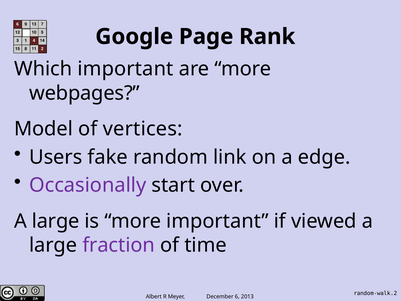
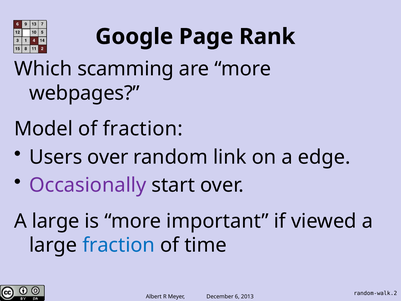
Which important: important -> scamming
of vertices: vertices -> fraction
Users fake: fake -> over
fraction at (119, 245) colour: purple -> blue
